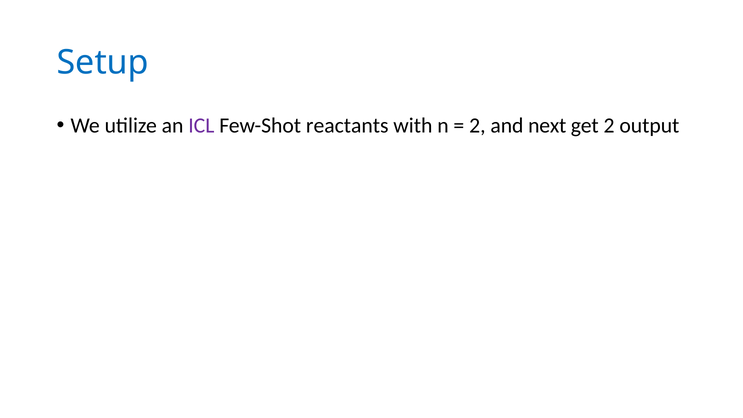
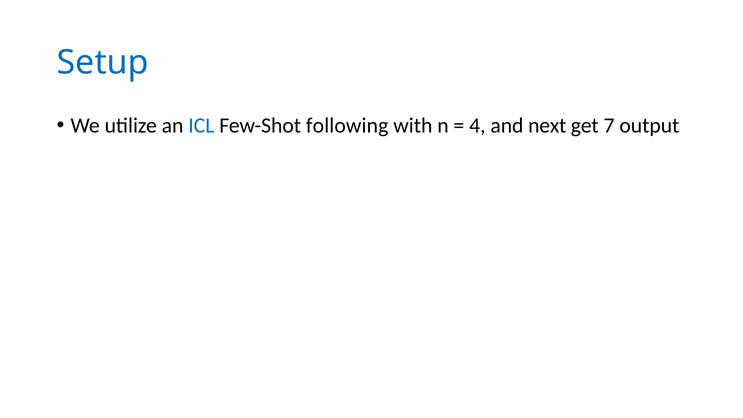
ICL colour: purple -> blue
reactants: reactants -> following
2 at (477, 126): 2 -> 4
get 2: 2 -> 7
